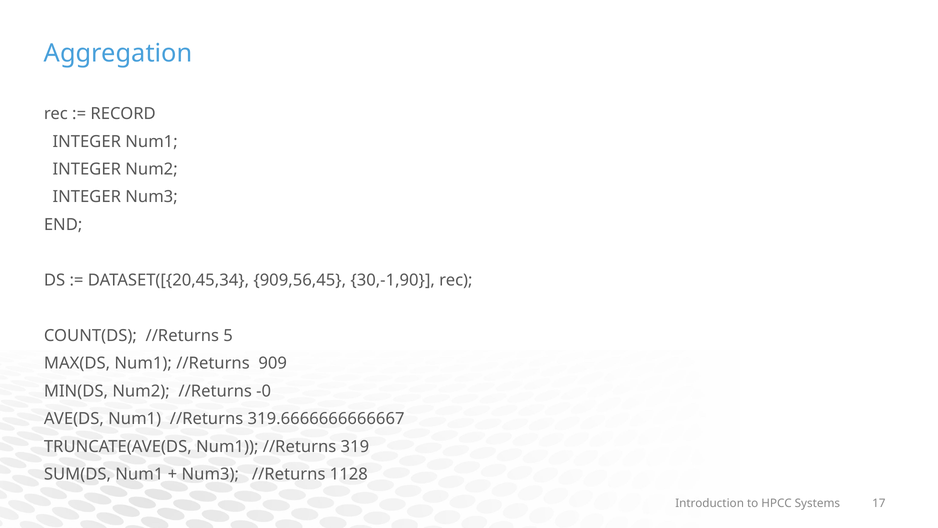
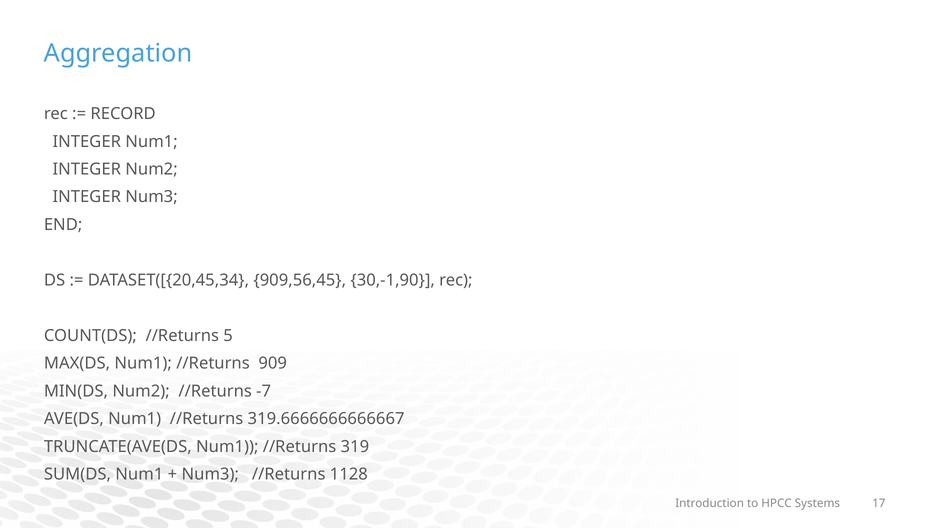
-0: -0 -> -7
